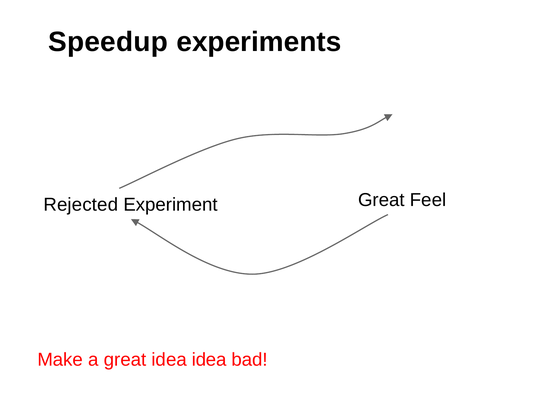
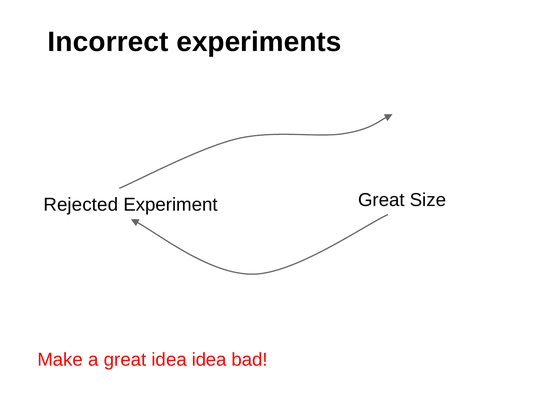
Speedup: Speedup -> Incorrect
Feel: Feel -> Size
